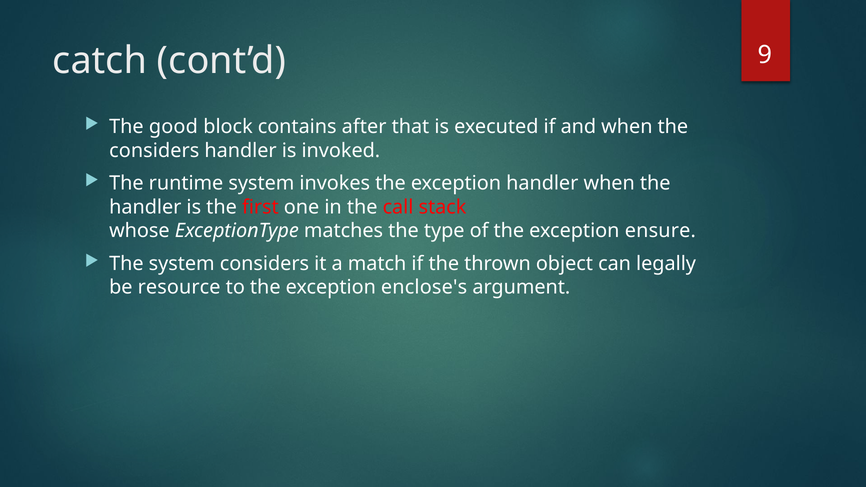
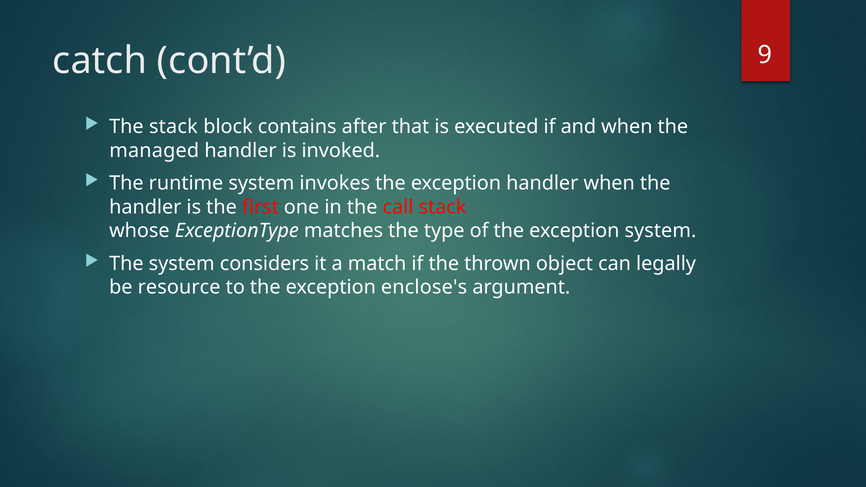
The good: good -> stack
considers at (154, 151): considers -> managed
exception ensure: ensure -> system
